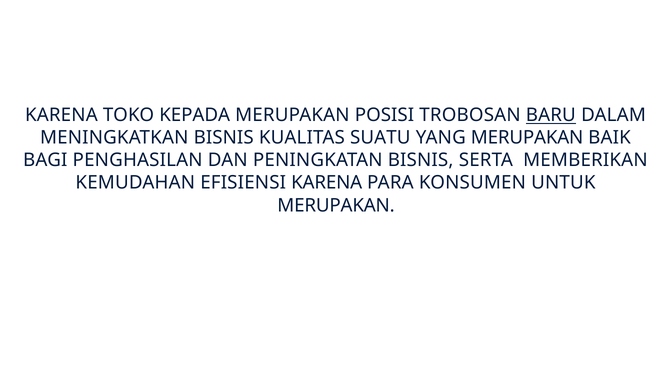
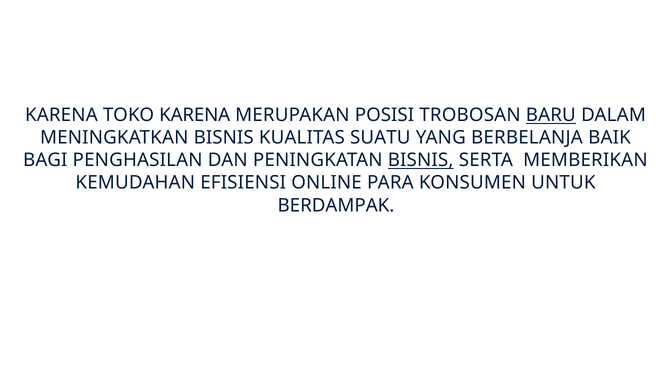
TOKO KEPADA: KEPADA -> KARENA
YANG MERUPAKAN: MERUPAKAN -> BERBELANJA
BISNIS at (421, 160) underline: none -> present
EFISIENSI KARENA: KARENA -> ONLINE
MERUPAKAN at (336, 205): MERUPAKAN -> BERDAMPAK
